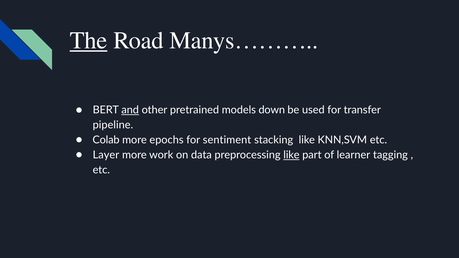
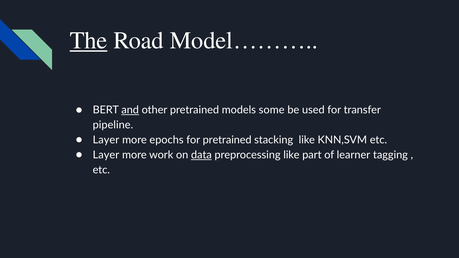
Manys………: Manys……… -> Model………
down: down -> some
Colab at (106, 140): Colab -> Layer
for sentiment: sentiment -> pretrained
data underline: none -> present
like at (291, 155) underline: present -> none
